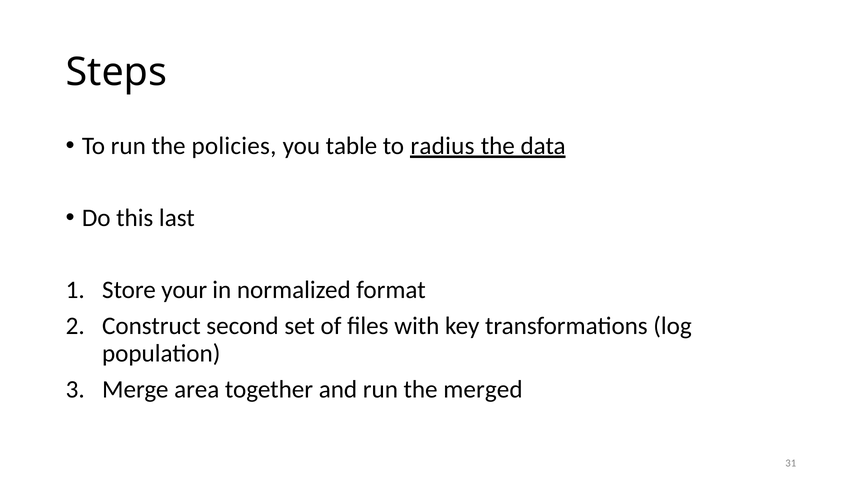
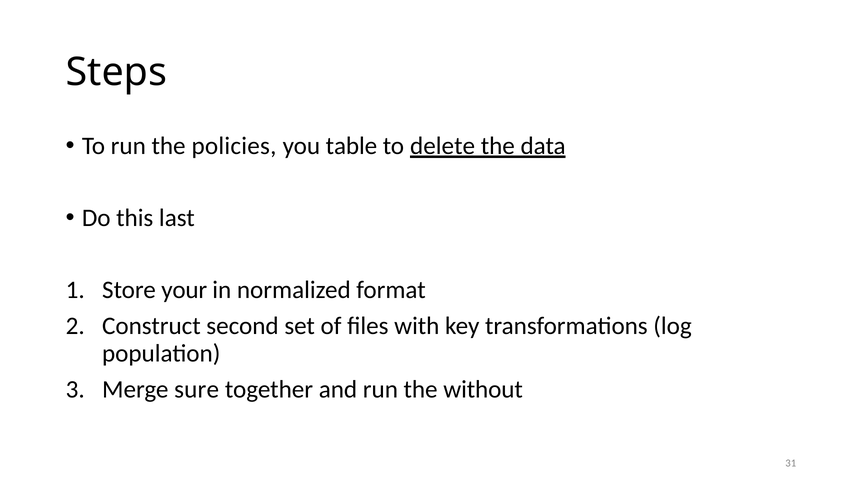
radius: radius -> delete
area: area -> sure
merged: merged -> without
